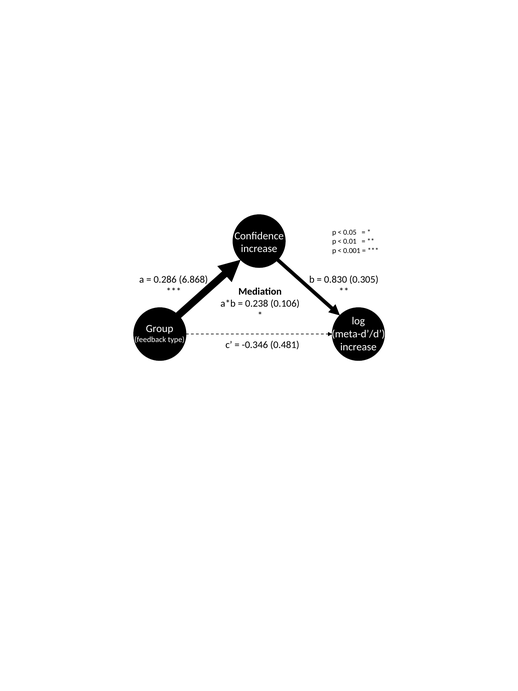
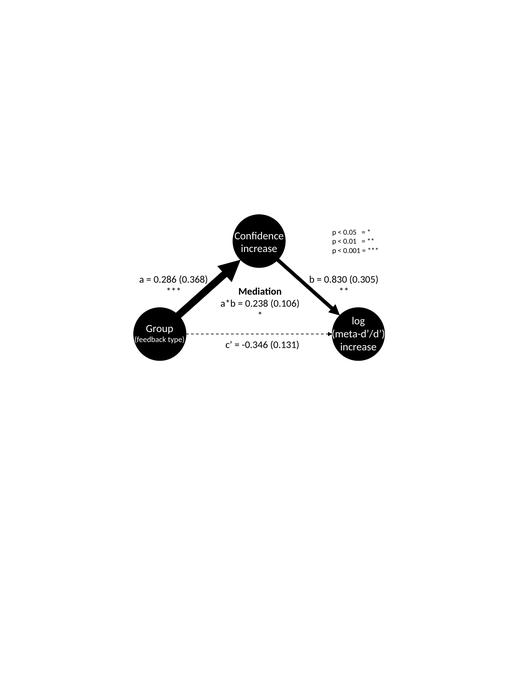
6.868: 6.868 -> 0.368
0.481: 0.481 -> 0.131
